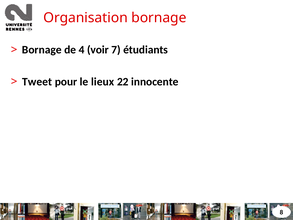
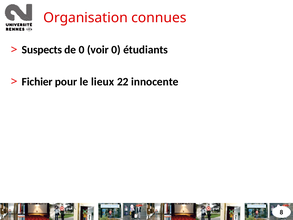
Organisation bornage: bornage -> connues
Bornage at (42, 50): Bornage -> Suspects
de 4: 4 -> 0
voir 7: 7 -> 0
Tweet: Tweet -> Fichier
